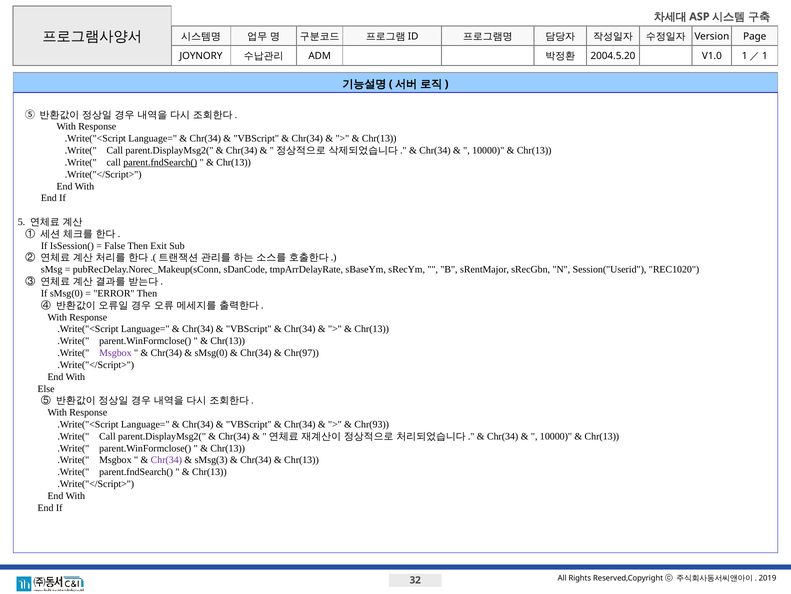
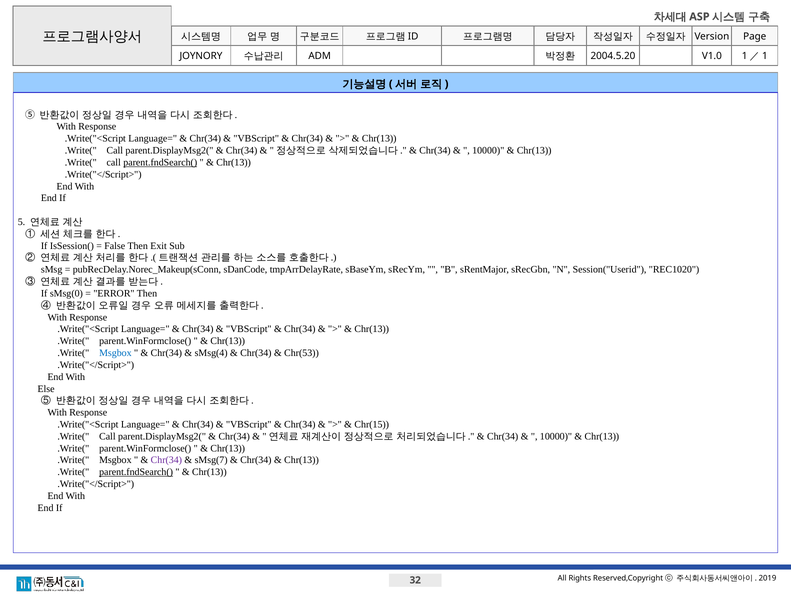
Msgbox at (115, 353) colour: purple -> blue
sMsg(0 at (211, 353): sMsg(0 -> sMsg(4
Chr(97: Chr(97 -> Chr(53
Chr(93: Chr(93 -> Chr(15
sMsg(3: sMsg(3 -> sMsg(7
parent.fndSearch( at (136, 472) underline: none -> present
